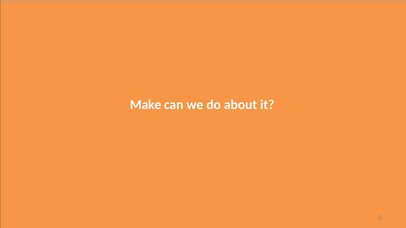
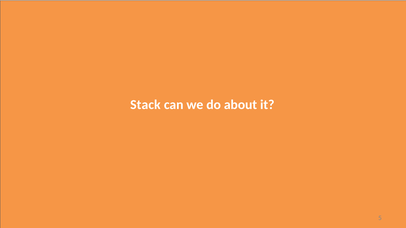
Make: Make -> Stack
